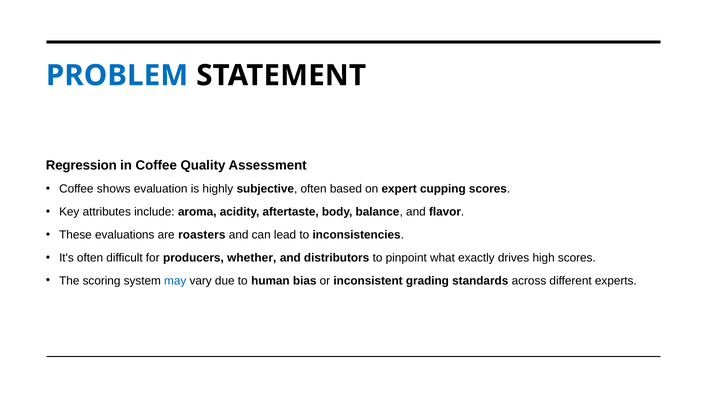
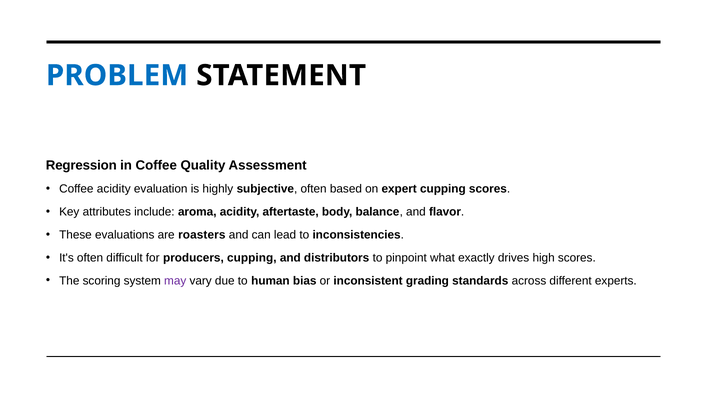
Coffee shows: shows -> acidity
producers whether: whether -> cupping
may colour: blue -> purple
